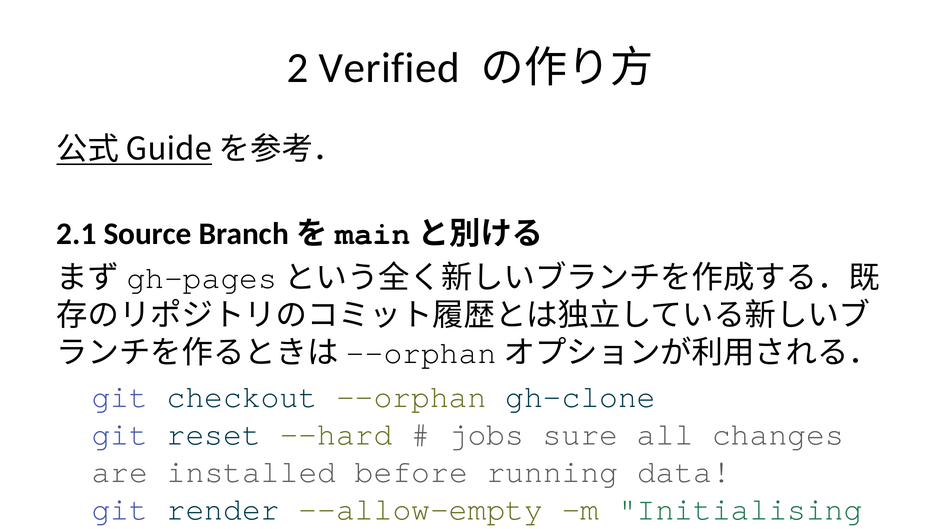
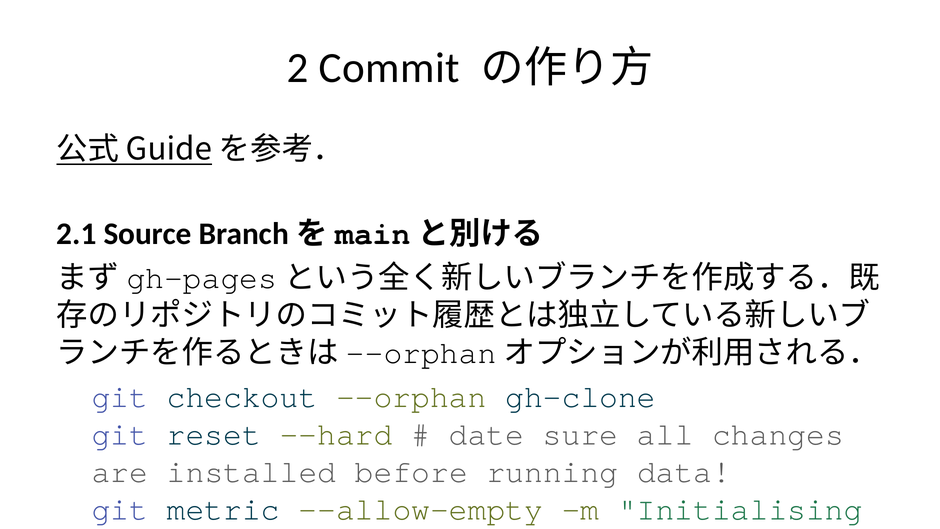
Verified: Verified -> Commit
jobs at (486, 434): jobs -> date
git render: render -> metric
